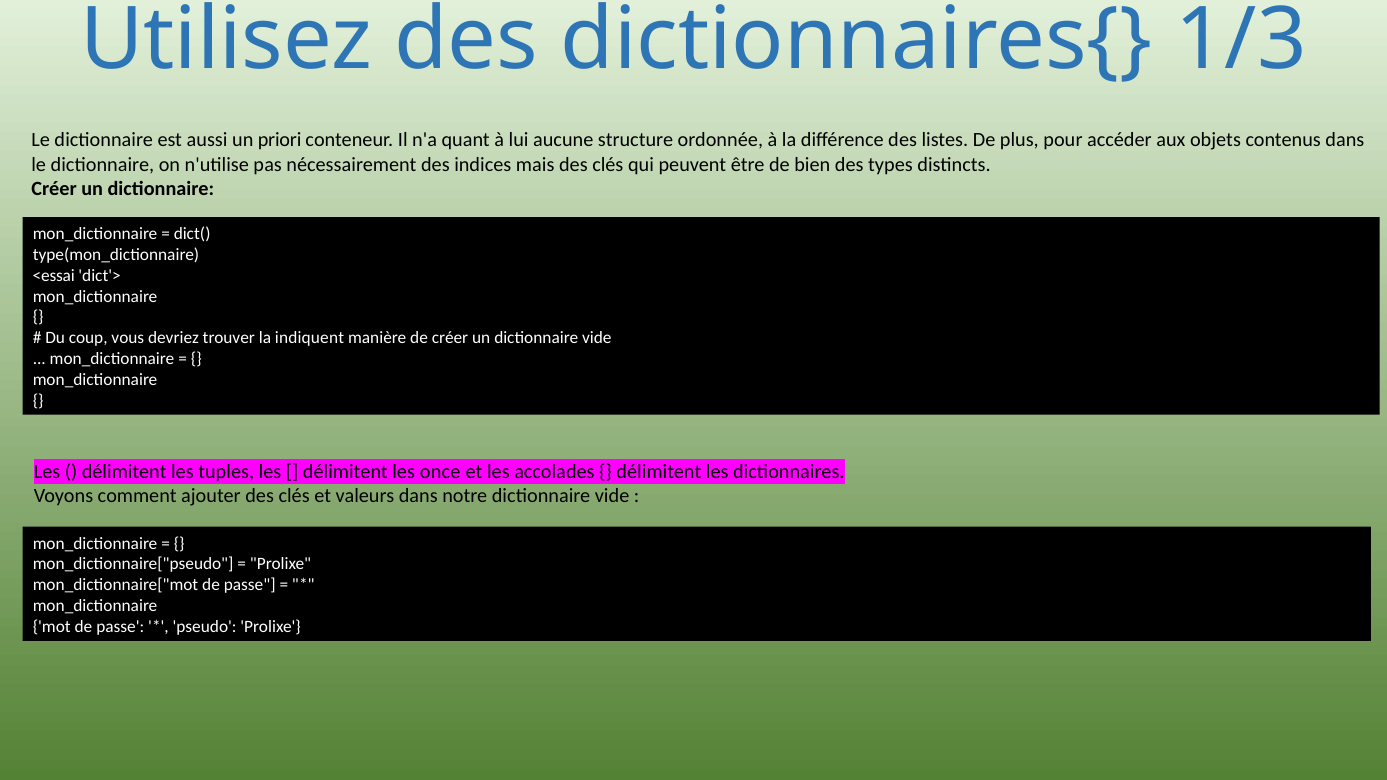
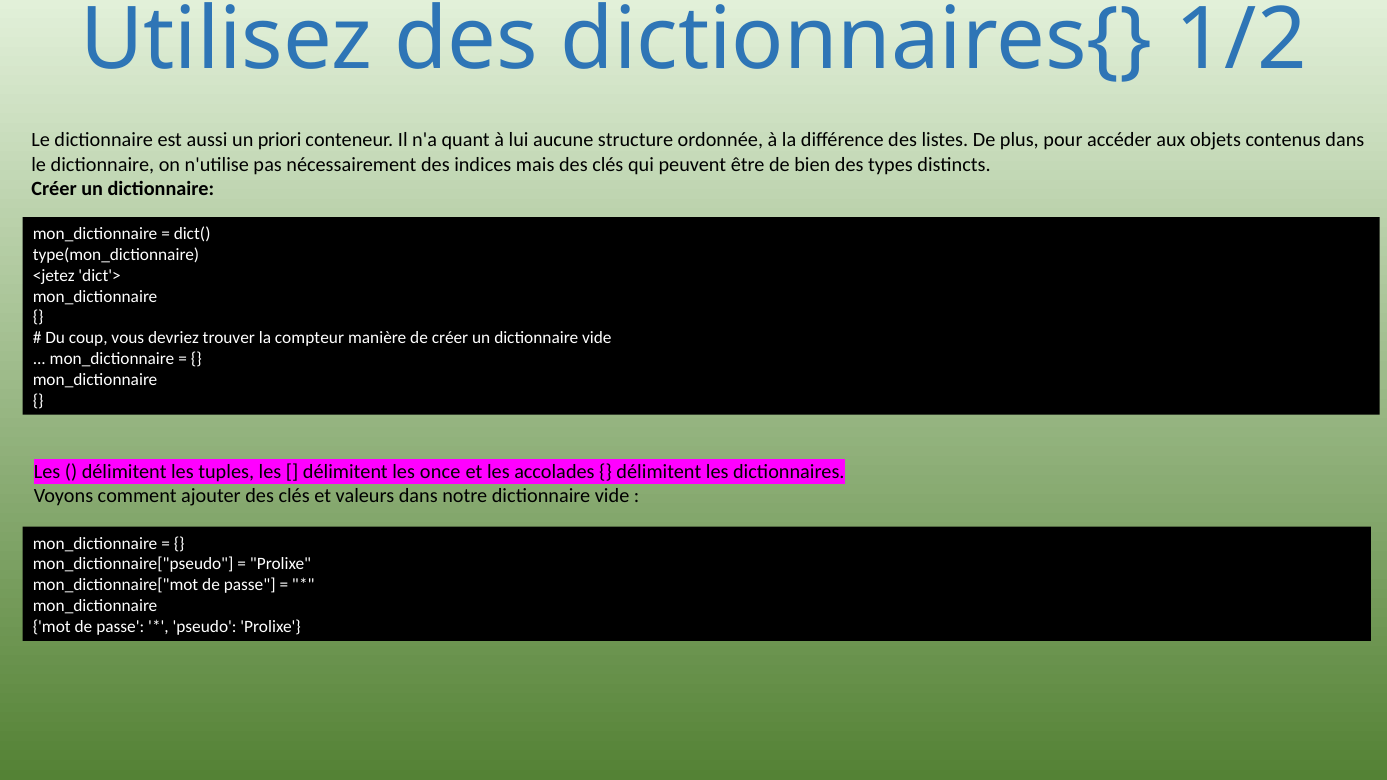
1/3: 1/3 -> 1/2
<essai: <essai -> <jetez
indiquent: indiquent -> compteur
